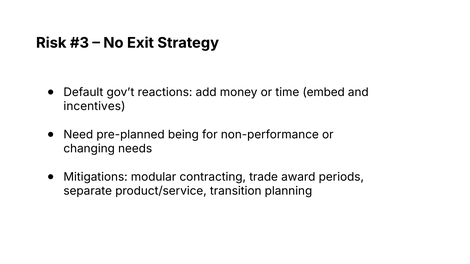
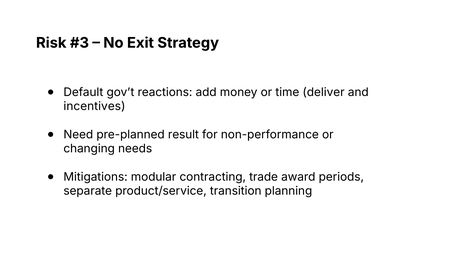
embed: embed -> deliver
being: being -> result
